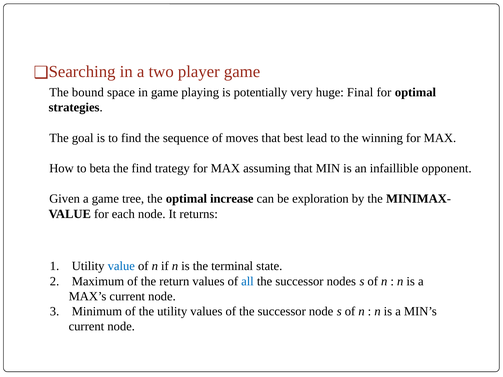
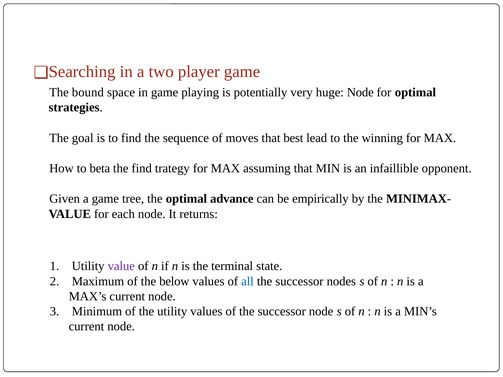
huge Final: Final -> Node
increase: increase -> advance
exploration: exploration -> empirically
value at (121, 266) colour: blue -> purple
return: return -> below
